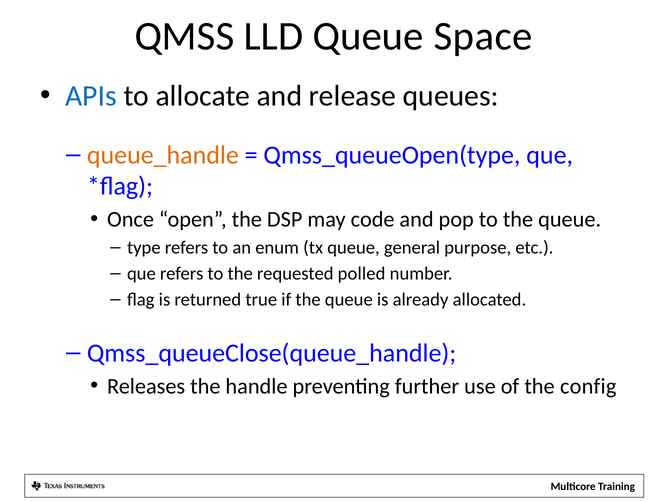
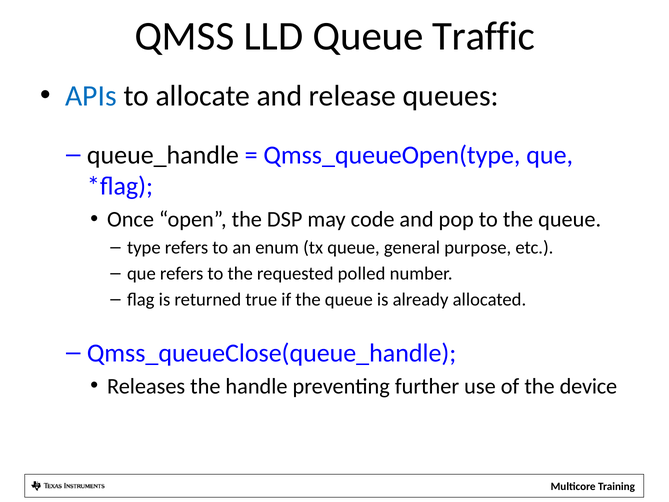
Space: Space -> Traffic
queue_handle colour: orange -> black
config: config -> device
